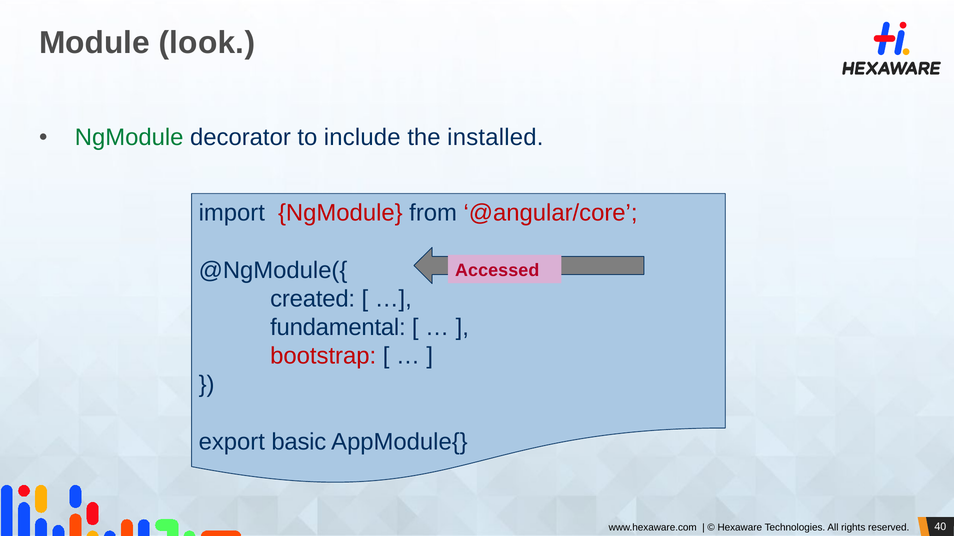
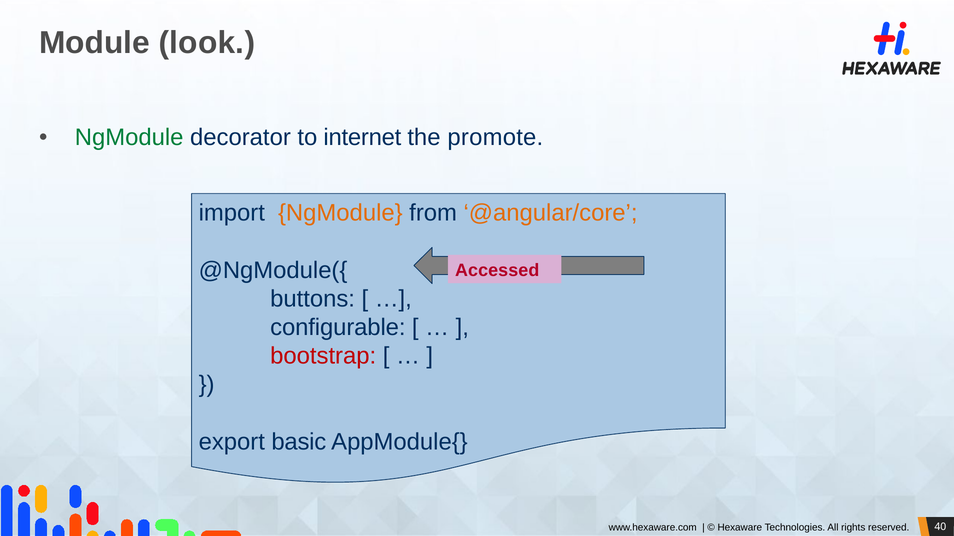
include: include -> internet
installed: installed -> promote
NgModule at (340, 213) colour: red -> orange
@angular/core colour: red -> orange
created: created -> buttons
fundamental: fundamental -> configurable
